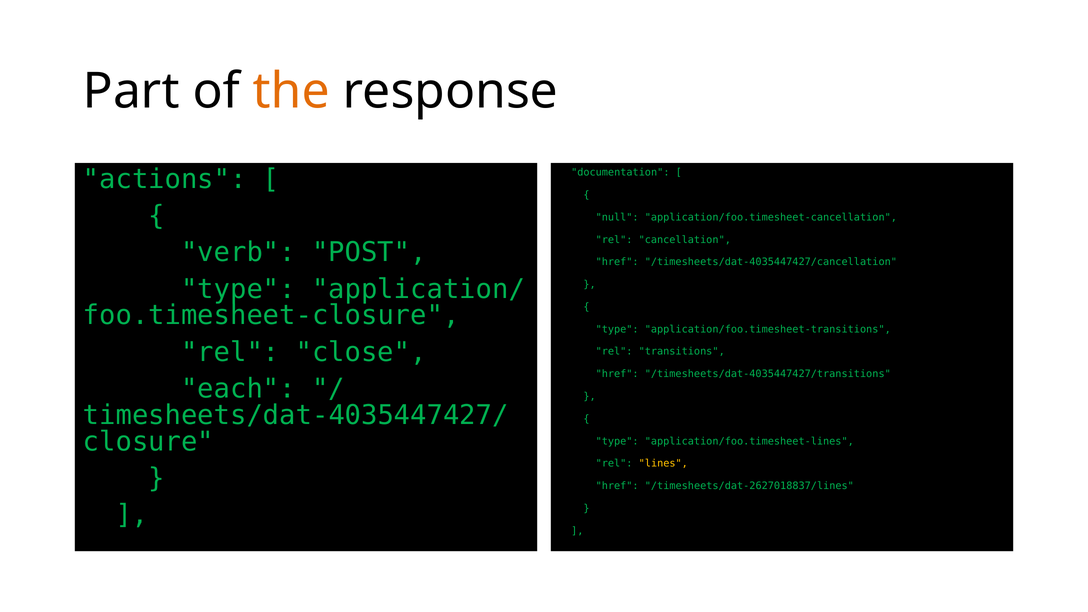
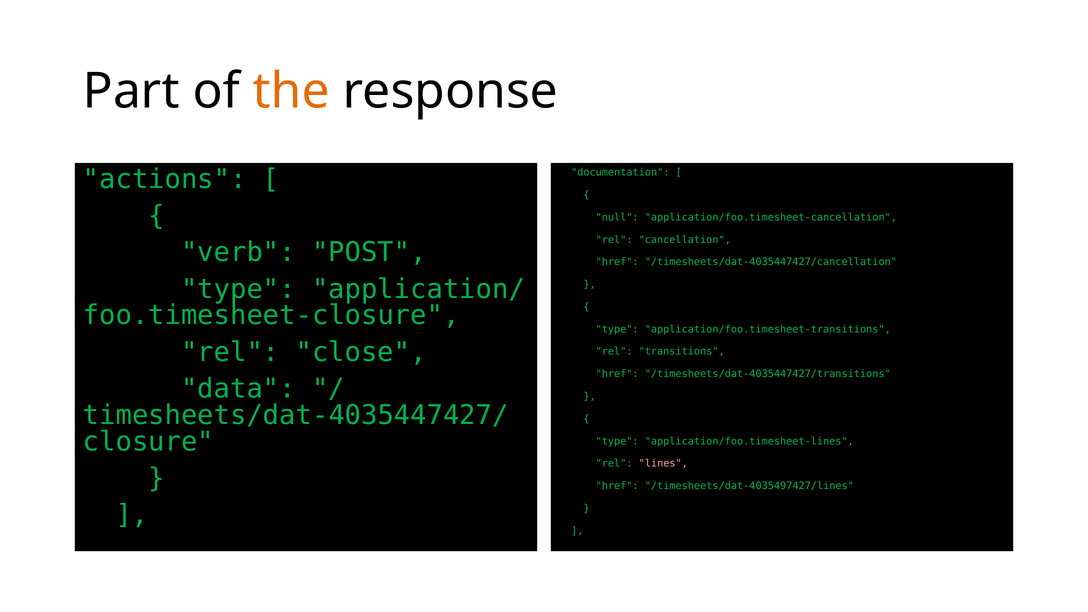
each: each -> data
lines colour: yellow -> pink
/timesheets/dat-2627018837/lines: /timesheets/dat-2627018837/lines -> /timesheets/dat-4035497427/lines
